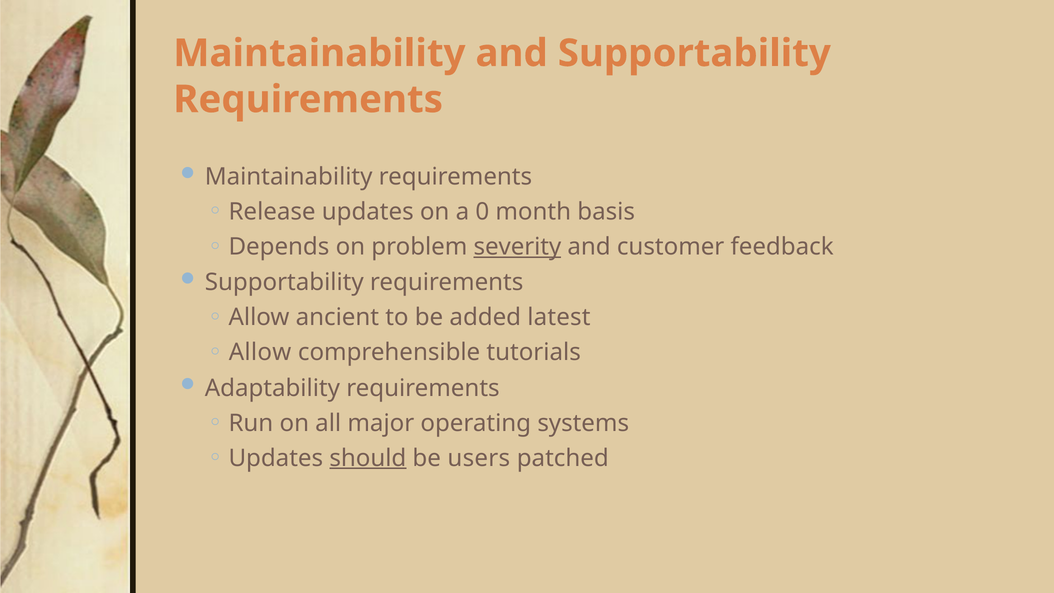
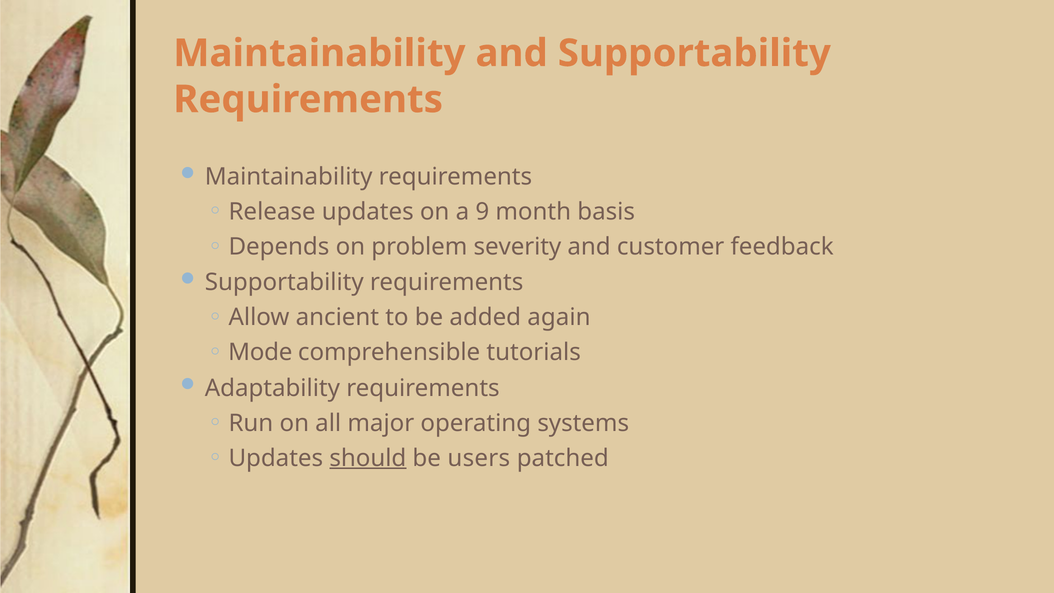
0: 0 -> 9
severity underline: present -> none
latest: latest -> again
Allow at (260, 352): Allow -> Mode
